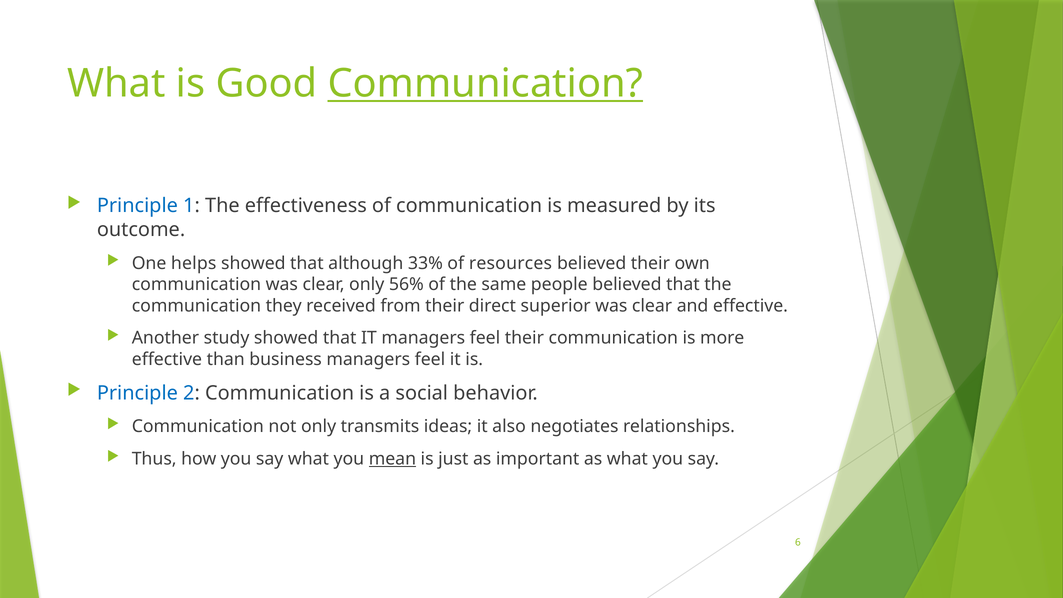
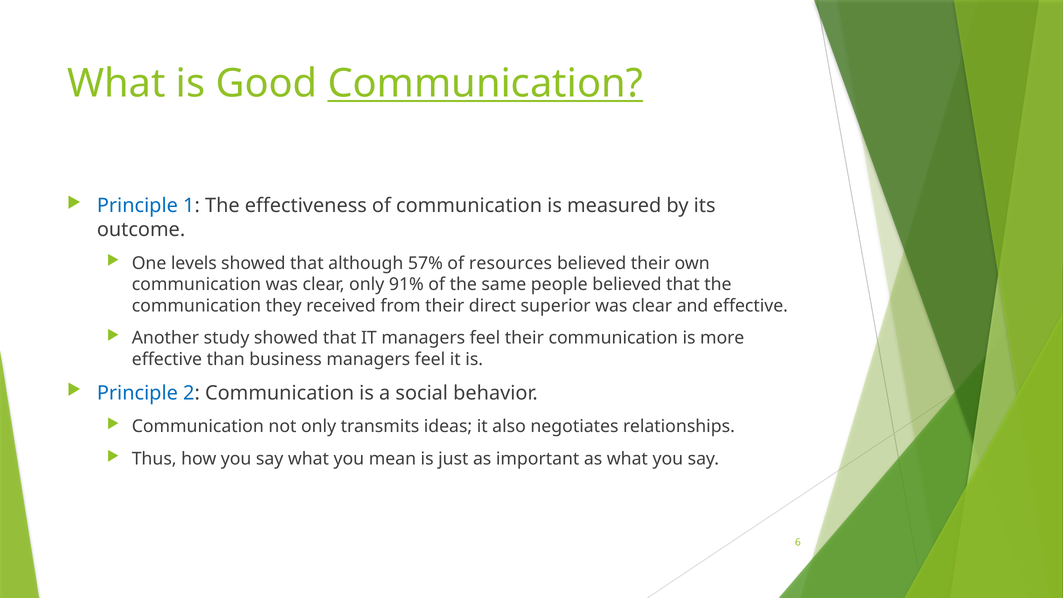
helps: helps -> levels
33%: 33% -> 57%
56%: 56% -> 91%
mean underline: present -> none
